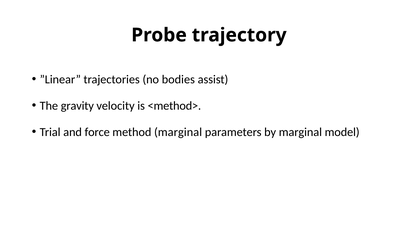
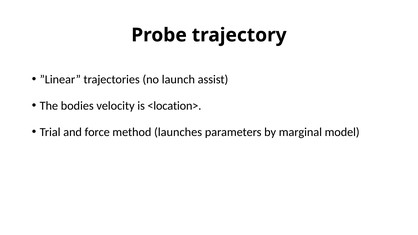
bodies: bodies -> launch
gravity: gravity -> bodies
<method>: <method> -> <location>
method marginal: marginal -> launches
